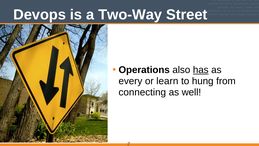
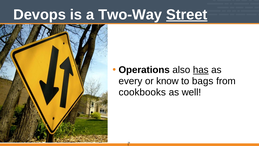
Street underline: none -> present
learn: learn -> know
hung: hung -> bags
connecting: connecting -> cookbooks
